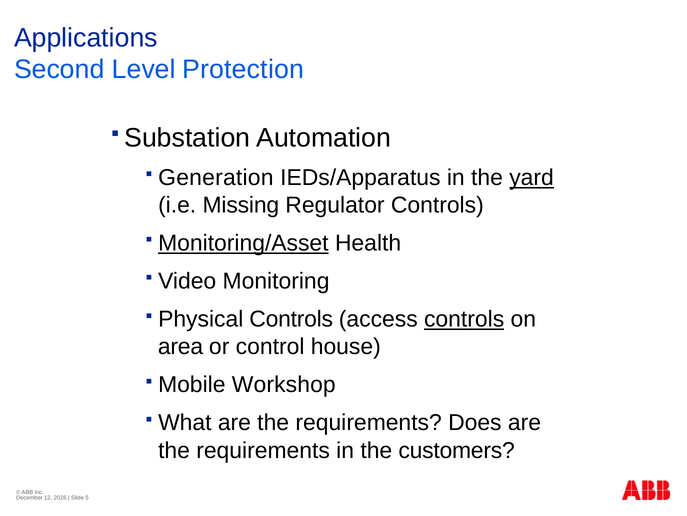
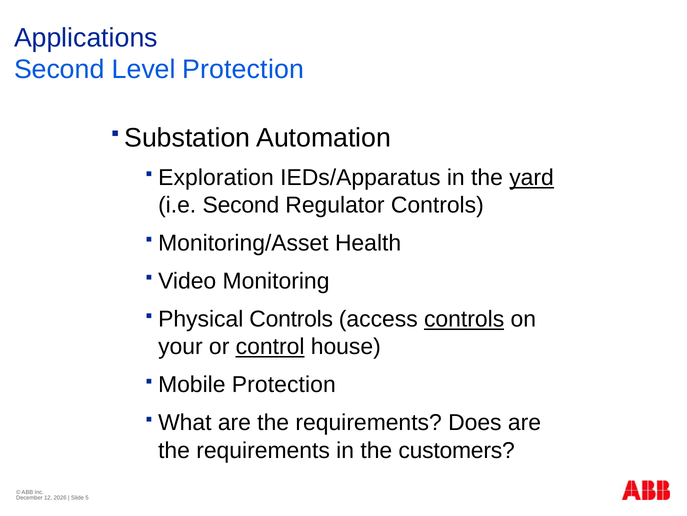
Generation: Generation -> Exploration
i.e Missing: Missing -> Second
Monitoring/Asset underline: present -> none
area: area -> your
control underline: none -> present
Mobile Workshop: Workshop -> Protection
